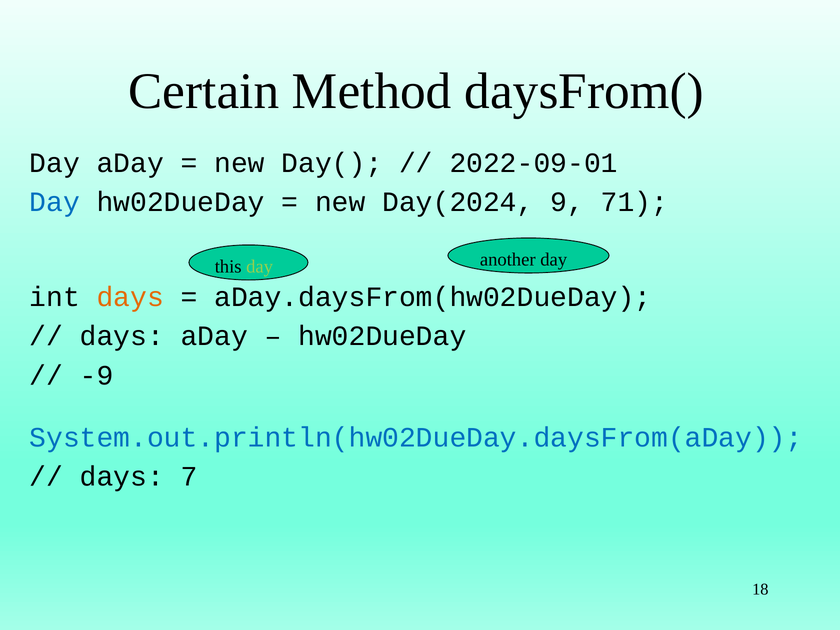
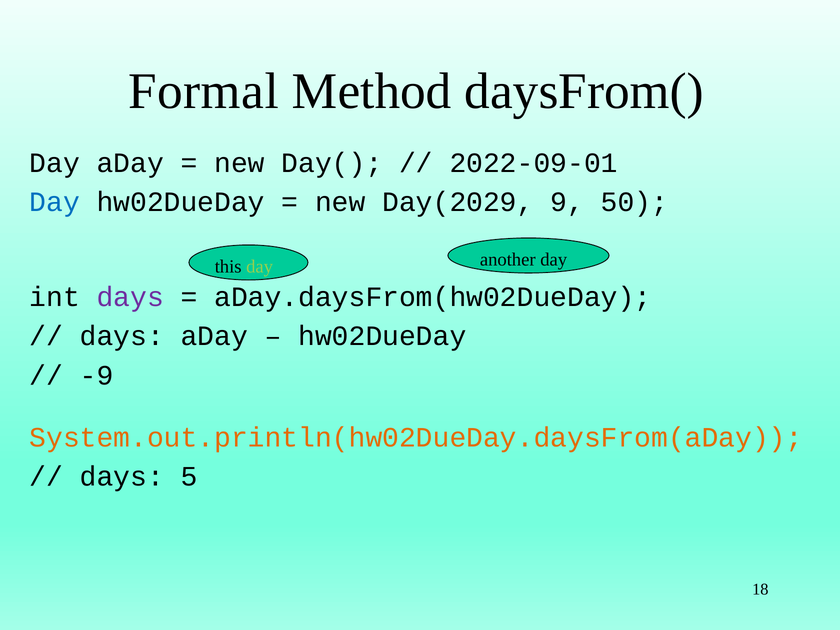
Certain: Certain -> Formal
Day(2024: Day(2024 -> Day(2029
71: 71 -> 50
days at (130, 297) colour: orange -> purple
System.out.println(hw02DueDay.daysFrom(aDay colour: blue -> orange
7: 7 -> 5
